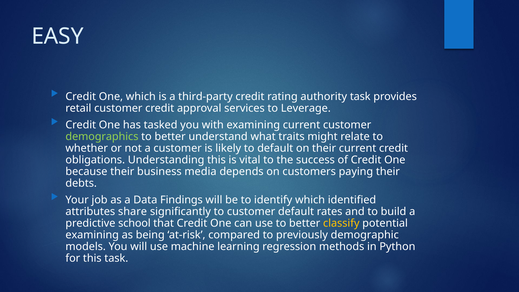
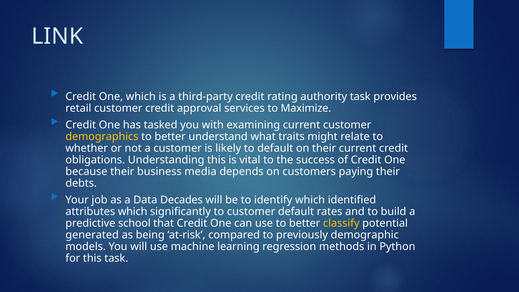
EASY: EASY -> LINK
Leverage: Leverage -> Maximize
demographics colour: light green -> yellow
Findings: Findings -> Decades
attributes share: share -> which
examining at (92, 235): examining -> generated
